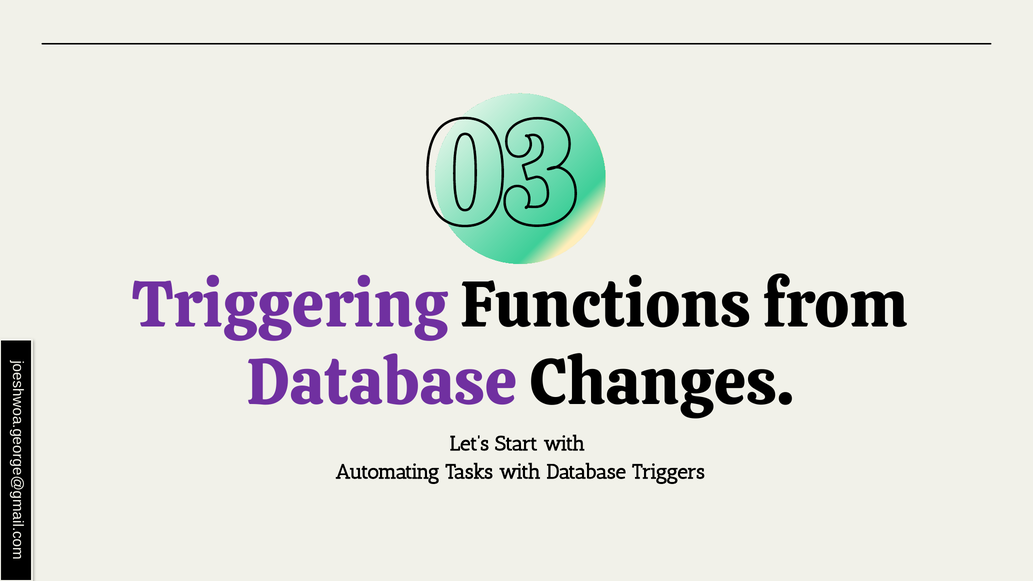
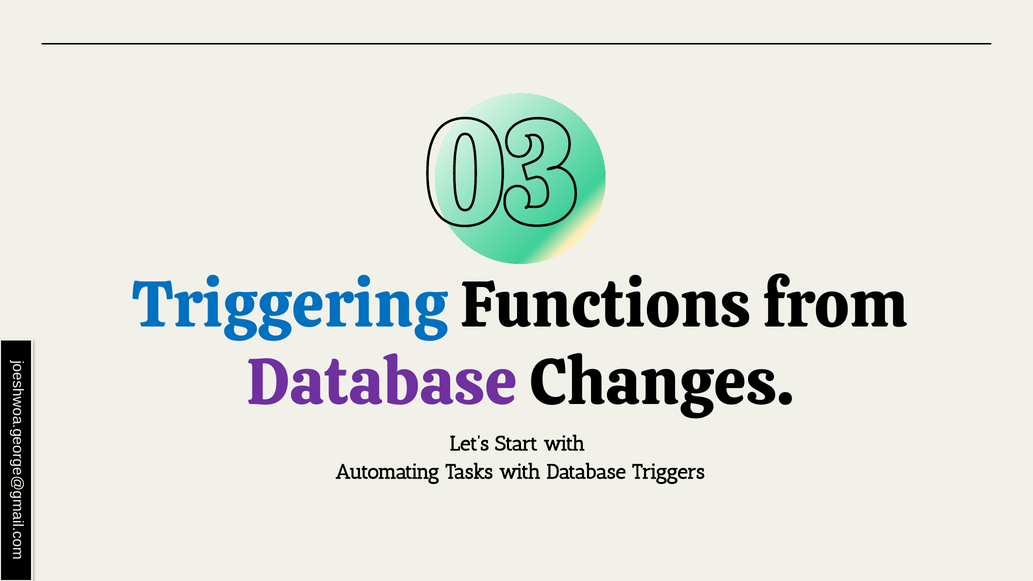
Triggering colour: purple -> blue
